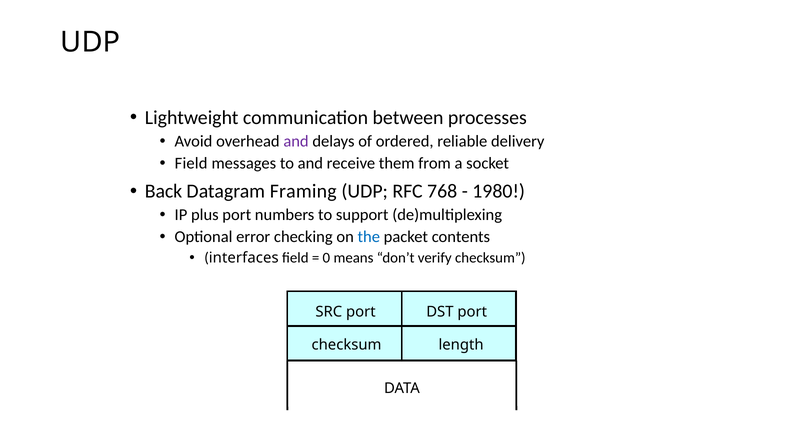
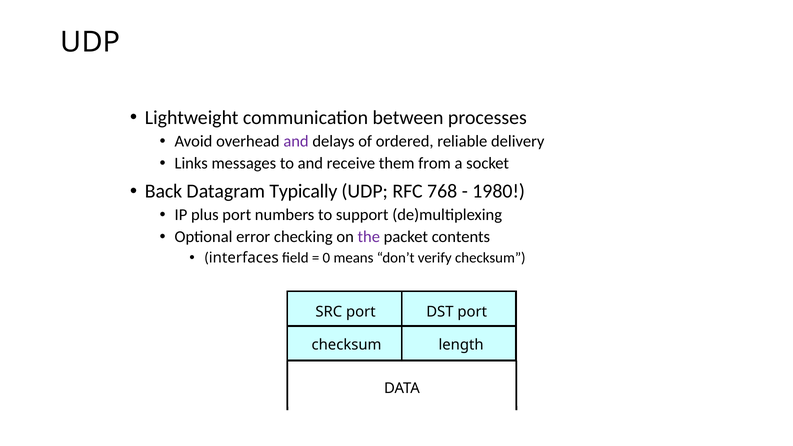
Field at (191, 163): Field -> Links
Framing: Framing -> Typically
the colour: blue -> purple
